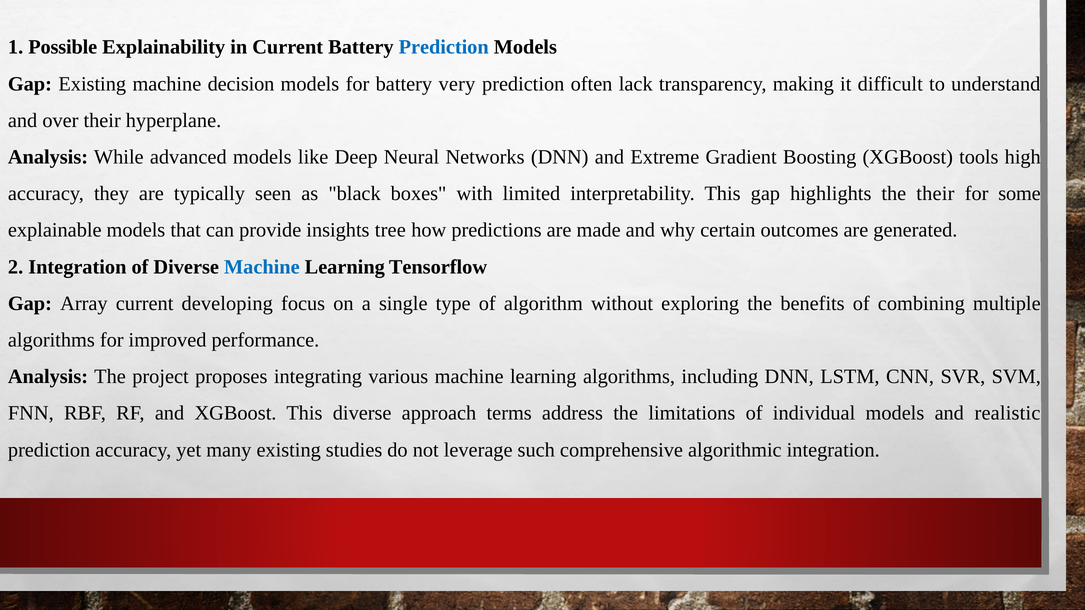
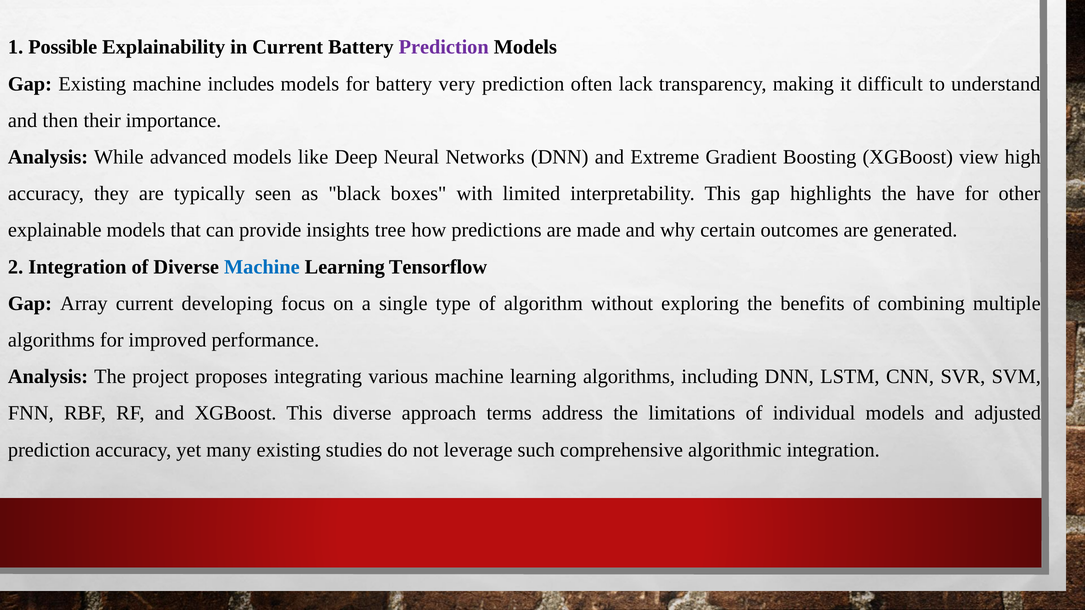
Prediction at (444, 47) colour: blue -> purple
decision: decision -> includes
over: over -> then
hyperplane: hyperplane -> importance
tools: tools -> view
the their: their -> have
some: some -> other
realistic: realistic -> adjusted
